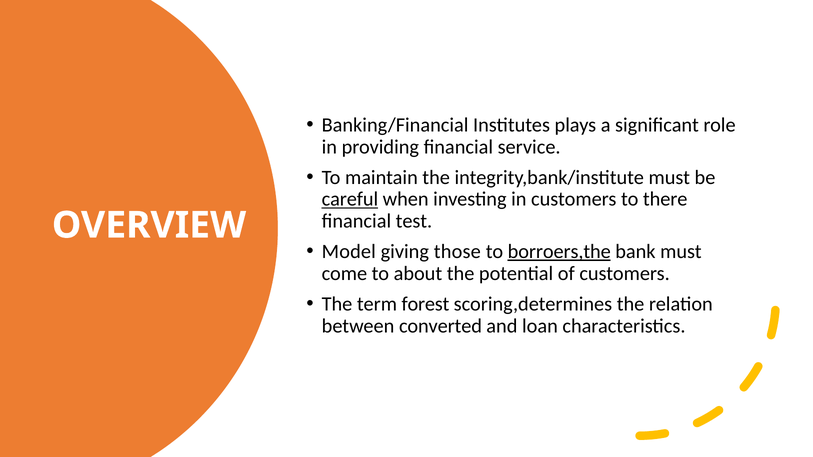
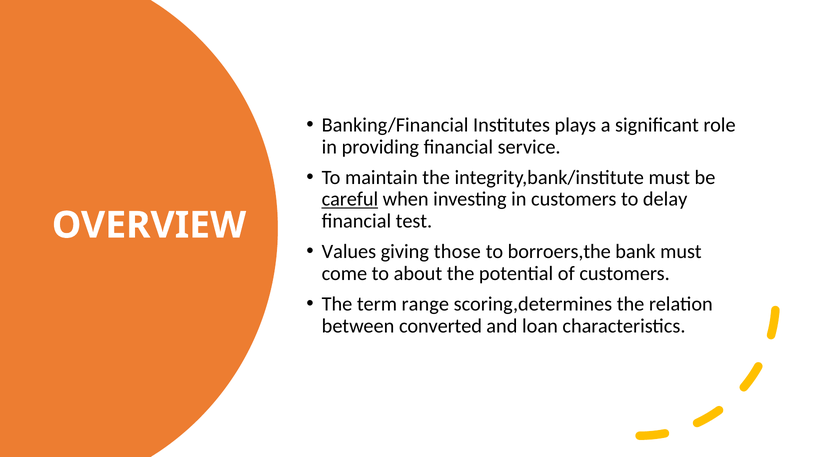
there: there -> delay
Model: Model -> Values
borroers,the underline: present -> none
forest: forest -> range
